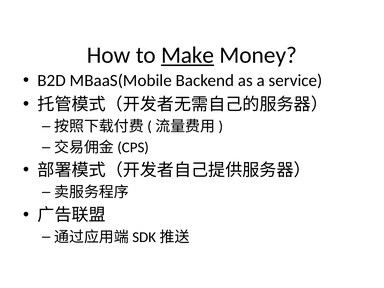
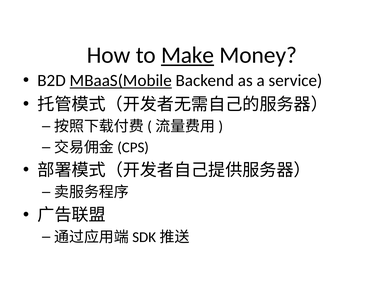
MBaaS(Mobile underline: none -> present
